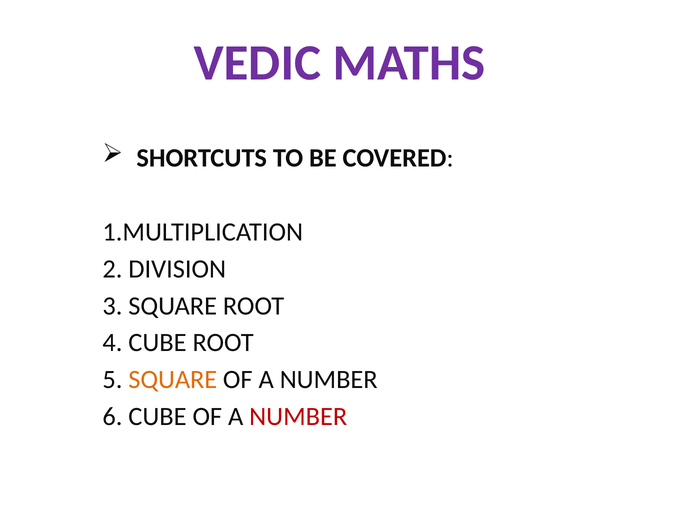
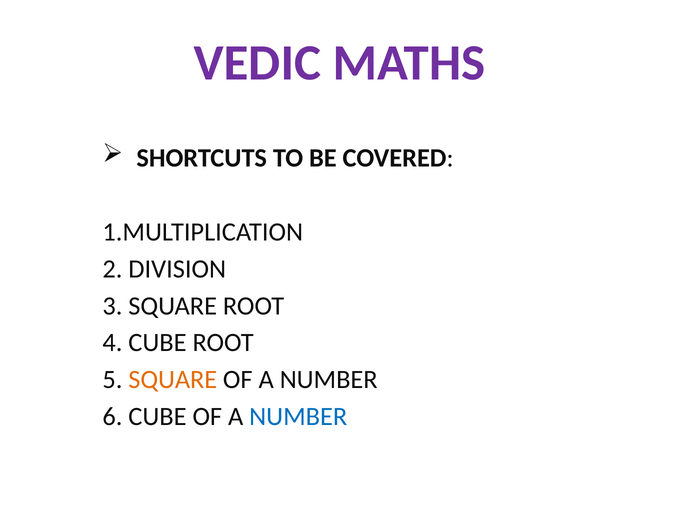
NUMBER at (298, 417) colour: red -> blue
